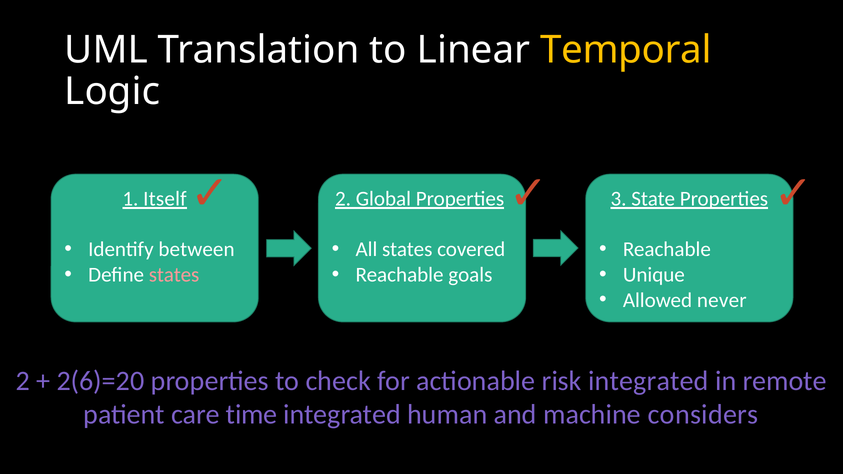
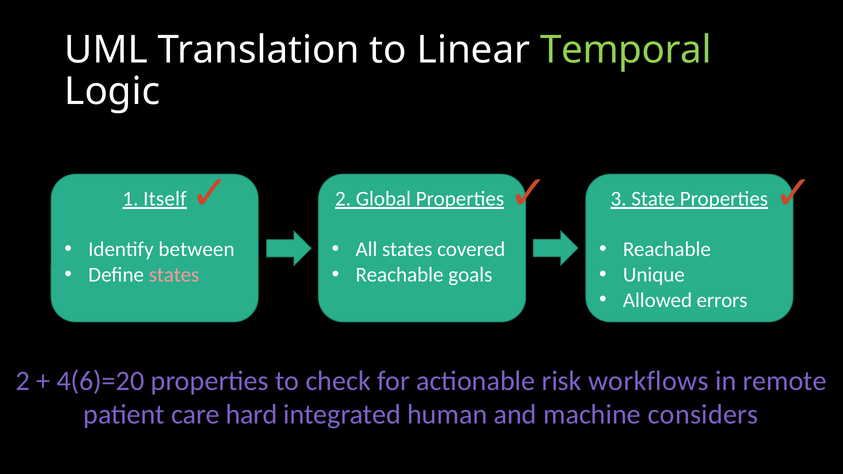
Temporal colour: yellow -> light green
never: never -> errors
2(6)=20: 2(6)=20 -> 4(6)=20
risk integrated: integrated -> workflows
time: time -> hard
